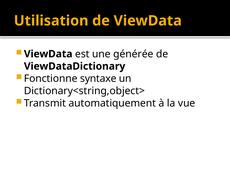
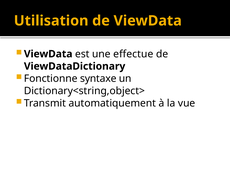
générée: générée -> effectue
